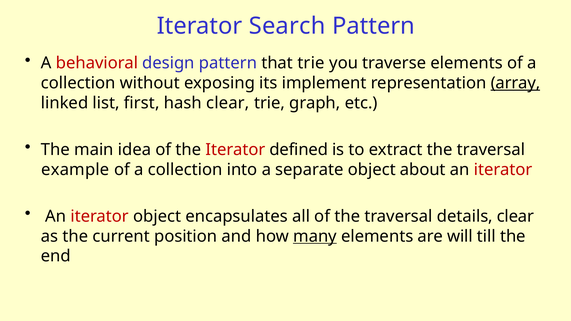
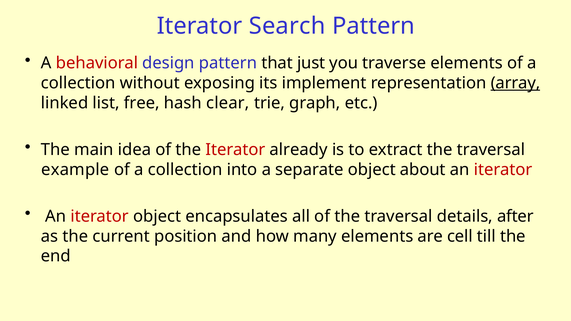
that trie: trie -> just
first: first -> free
defined: defined -> already
details clear: clear -> after
many underline: present -> none
will: will -> cell
